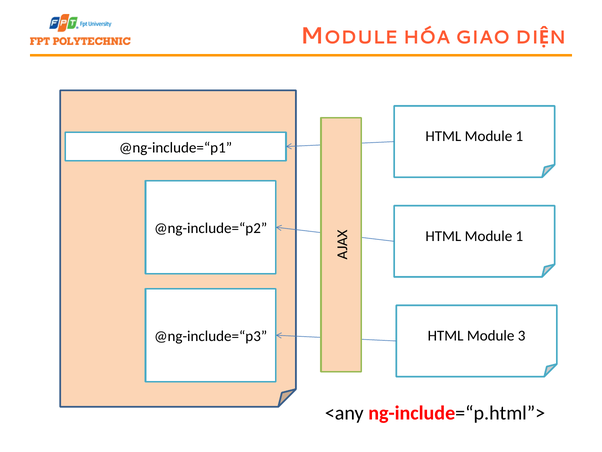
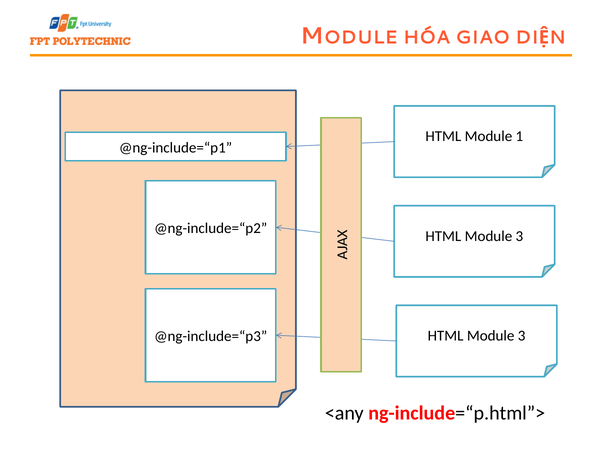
1 at (519, 236): 1 -> 3
